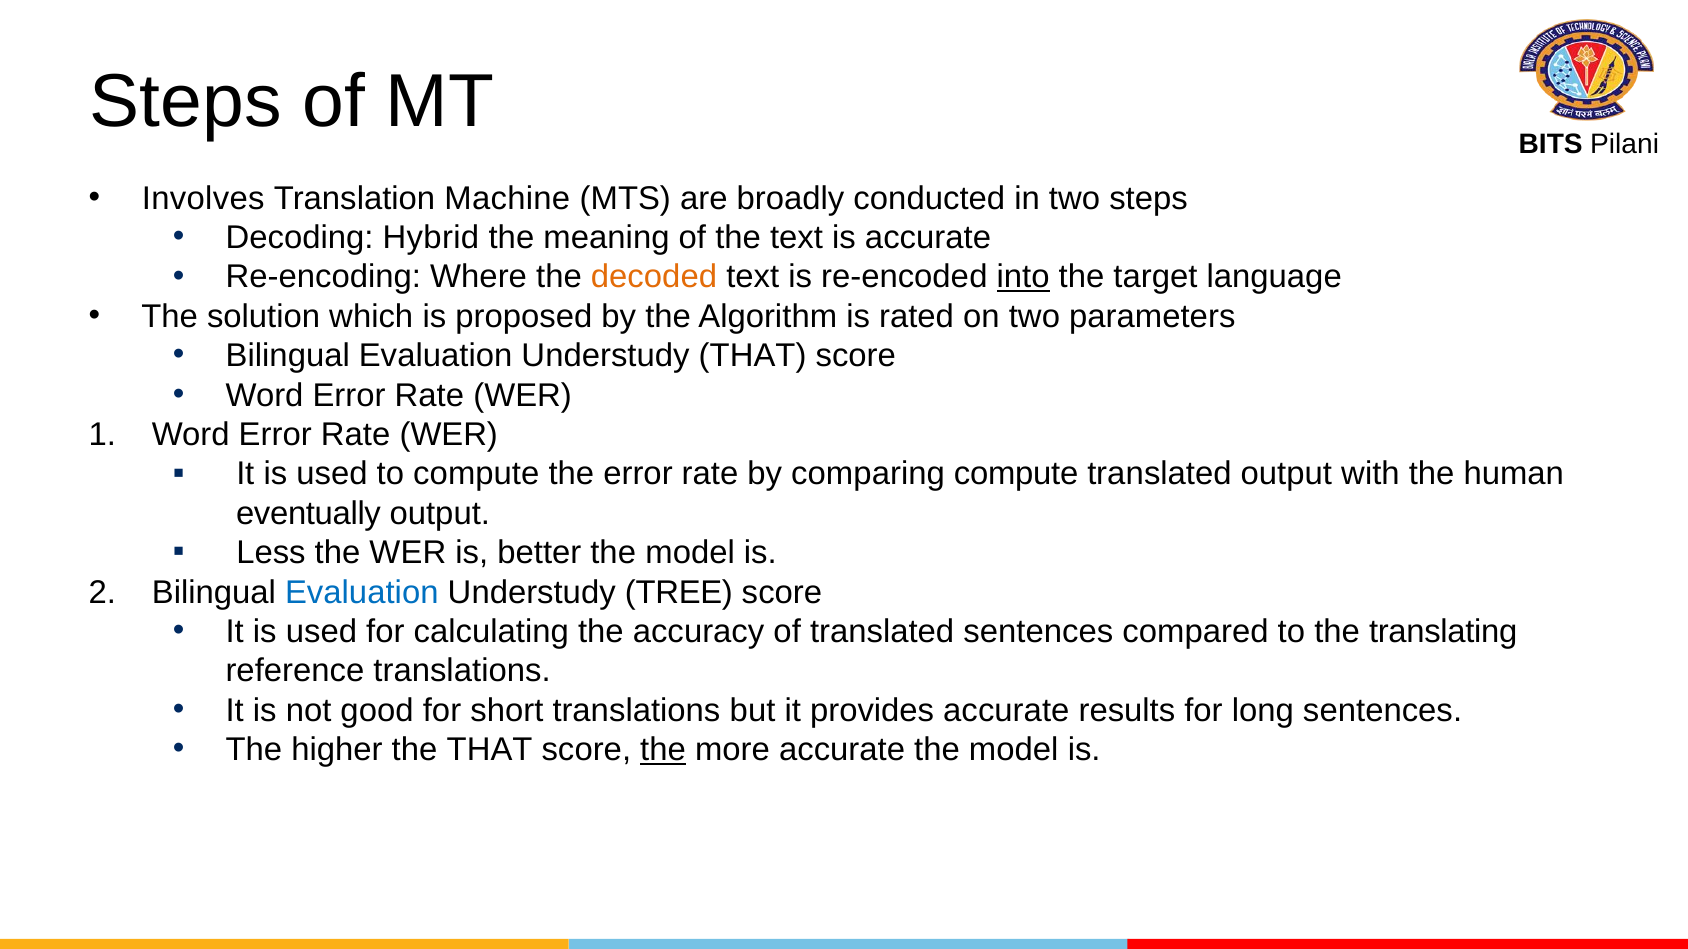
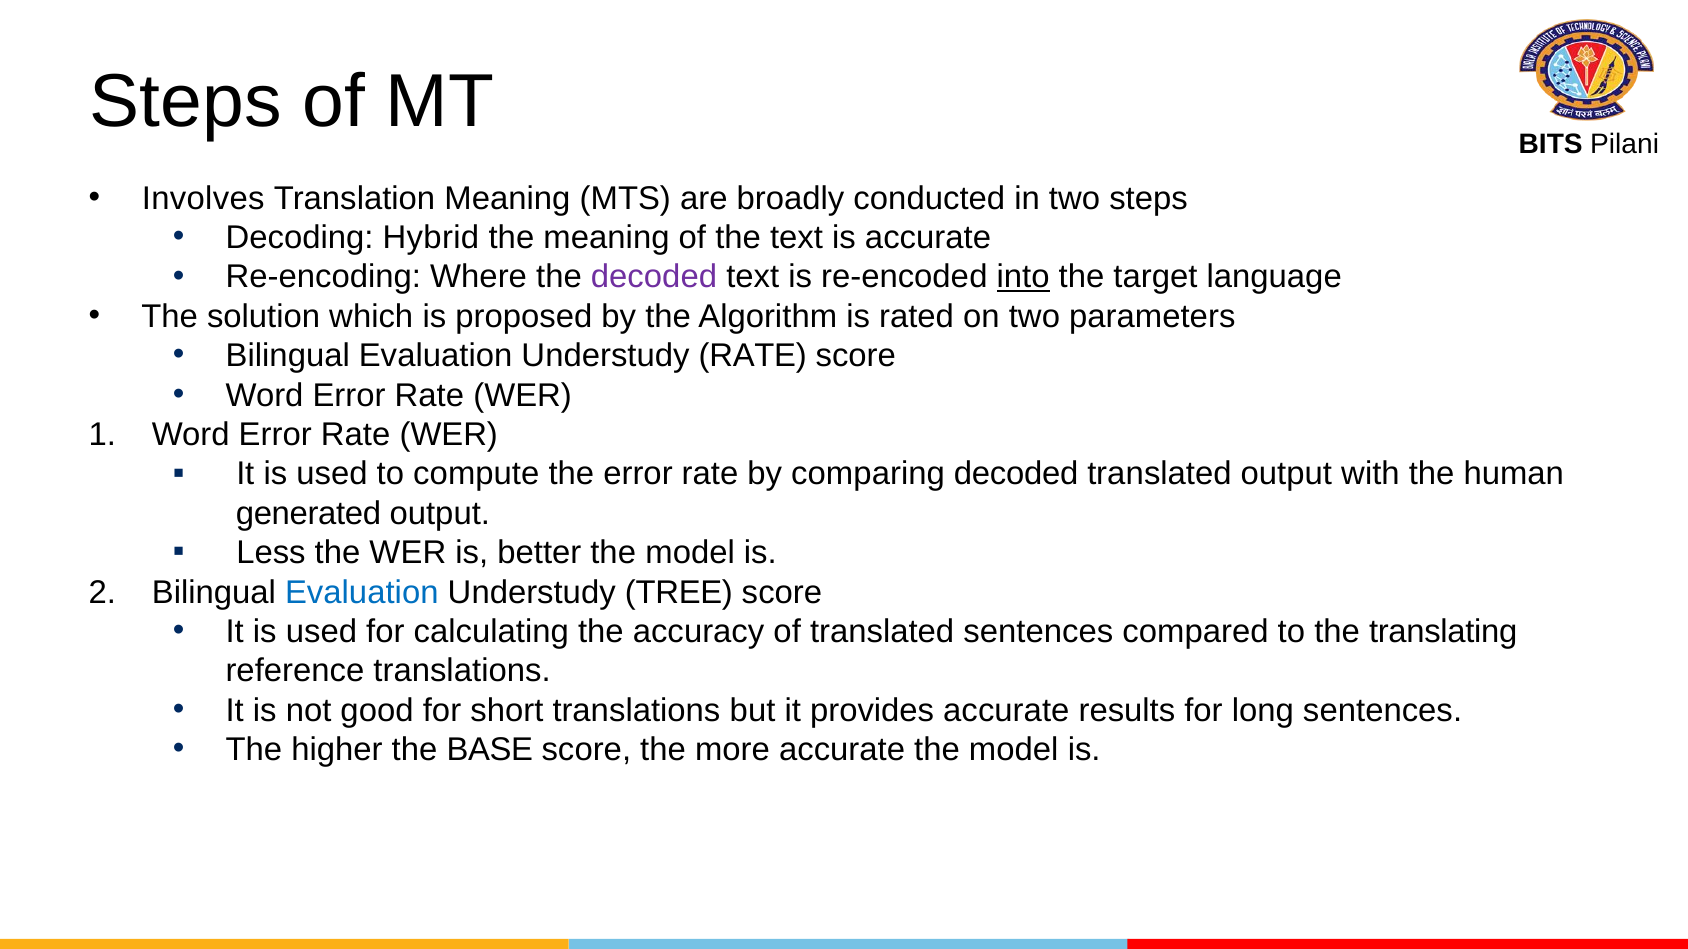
Translation Machine: Machine -> Meaning
decoded at (654, 277) colour: orange -> purple
Understudy THAT: THAT -> RATE
comparing compute: compute -> decoded
eventually: eventually -> generated
the THAT: THAT -> BASE
the at (663, 750) underline: present -> none
